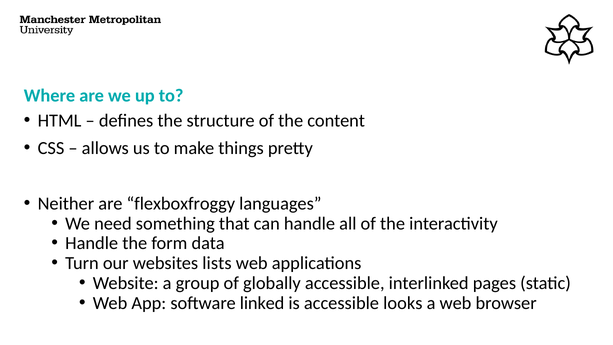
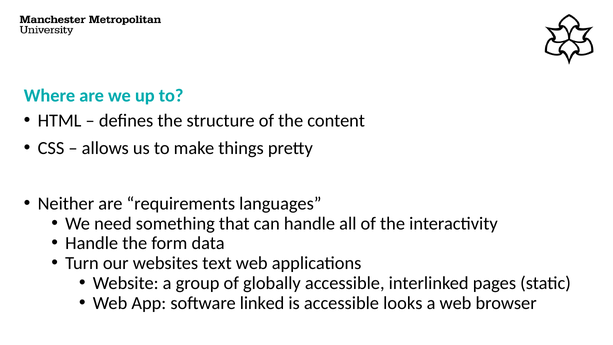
flexboxfroggy: flexboxfroggy -> requirements
lists: lists -> text
